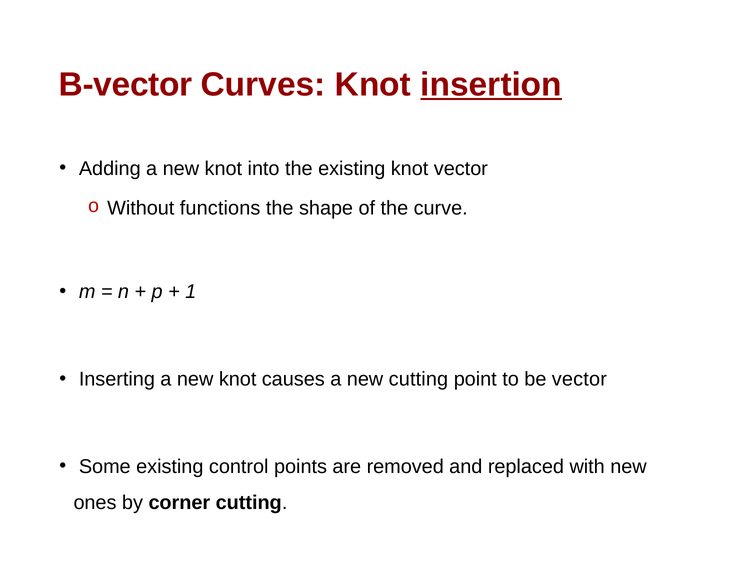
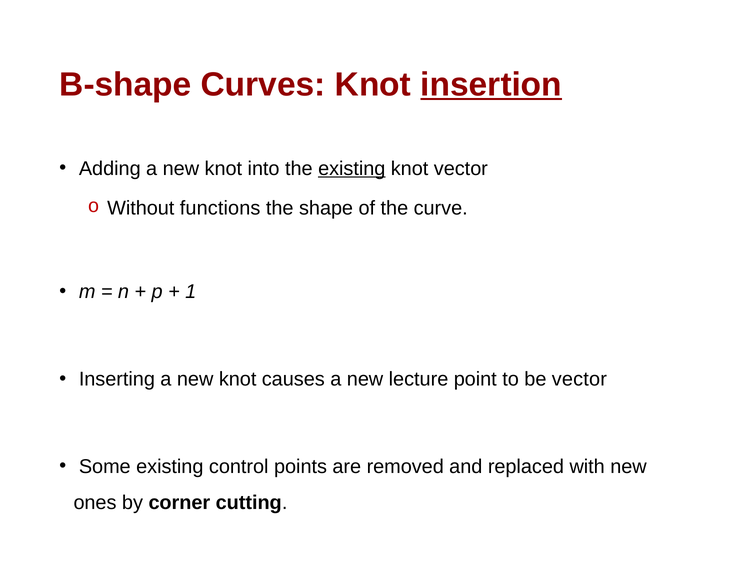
B-vector: B-vector -> B-shape
existing at (352, 168) underline: none -> present
new cutting: cutting -> lecture
